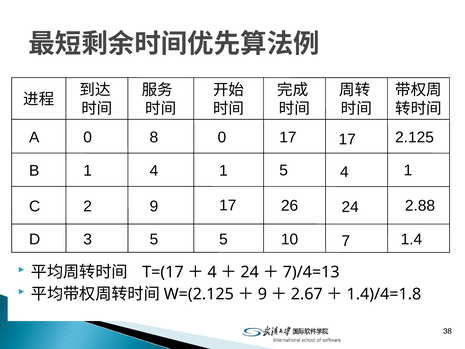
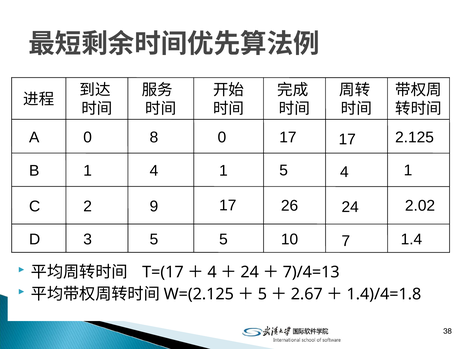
2.88: 2.88 -> 2.02
9 at (262, 294): 9 -> 5
